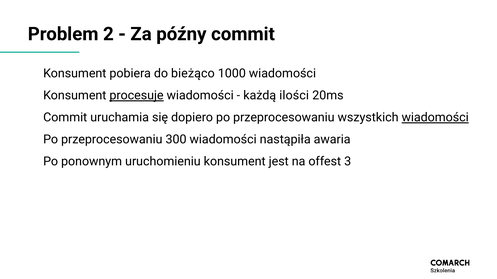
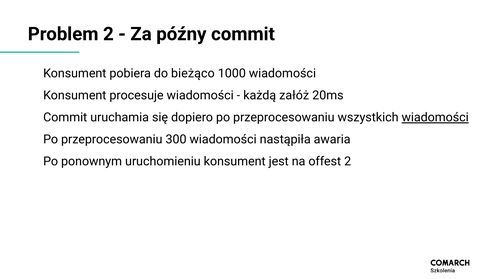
procesuje underline: present -> none
ilości: ilości -> załóż
offest 3: 3 -> 2
